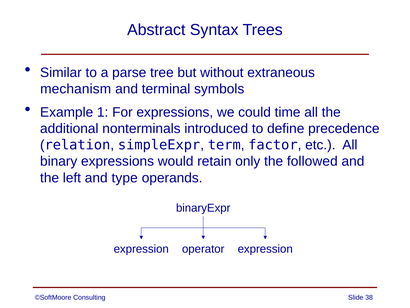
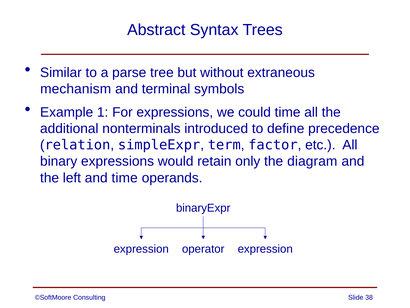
followed: followed -> diagram
and type: type -> time
